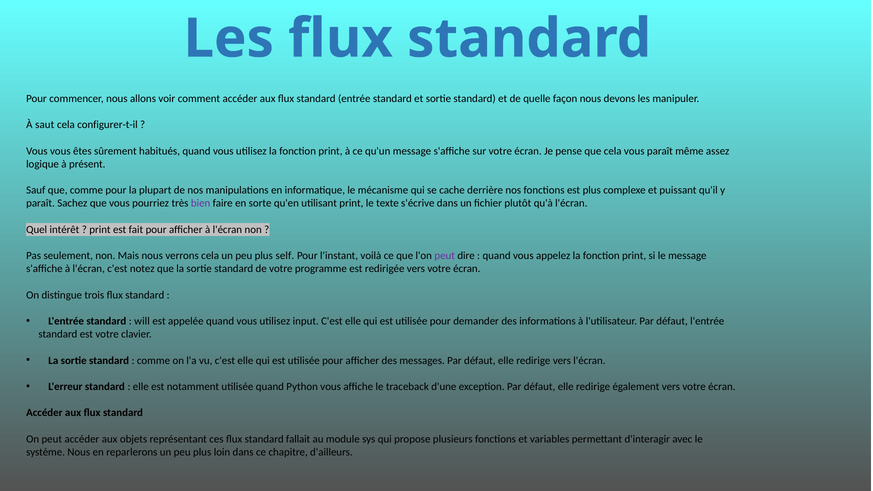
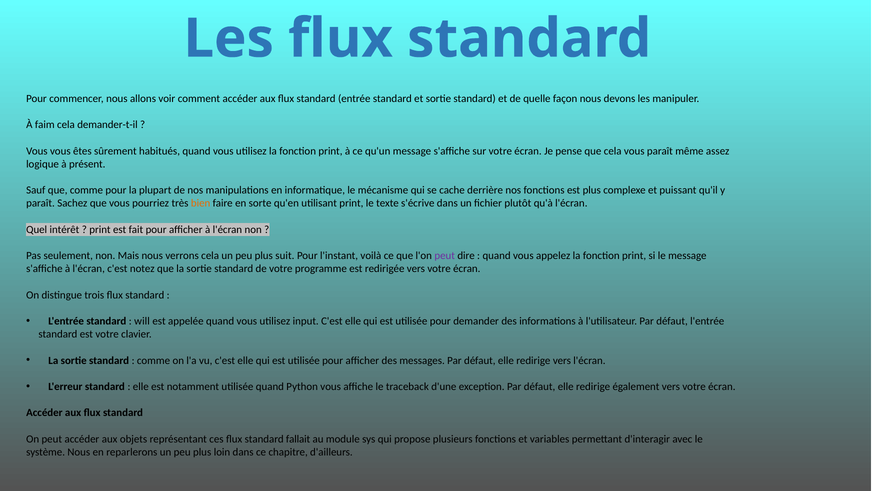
saut: saut -> faim
configurer-t-il: configurer-t-il -> demander-t-il
bien colour: purple -> orange
self: self -> suit
